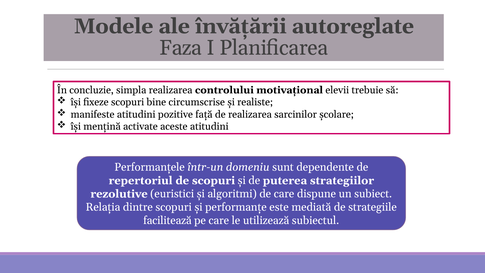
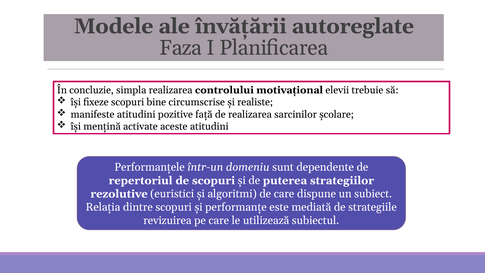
facilitează: facilitează -> revizuirea
